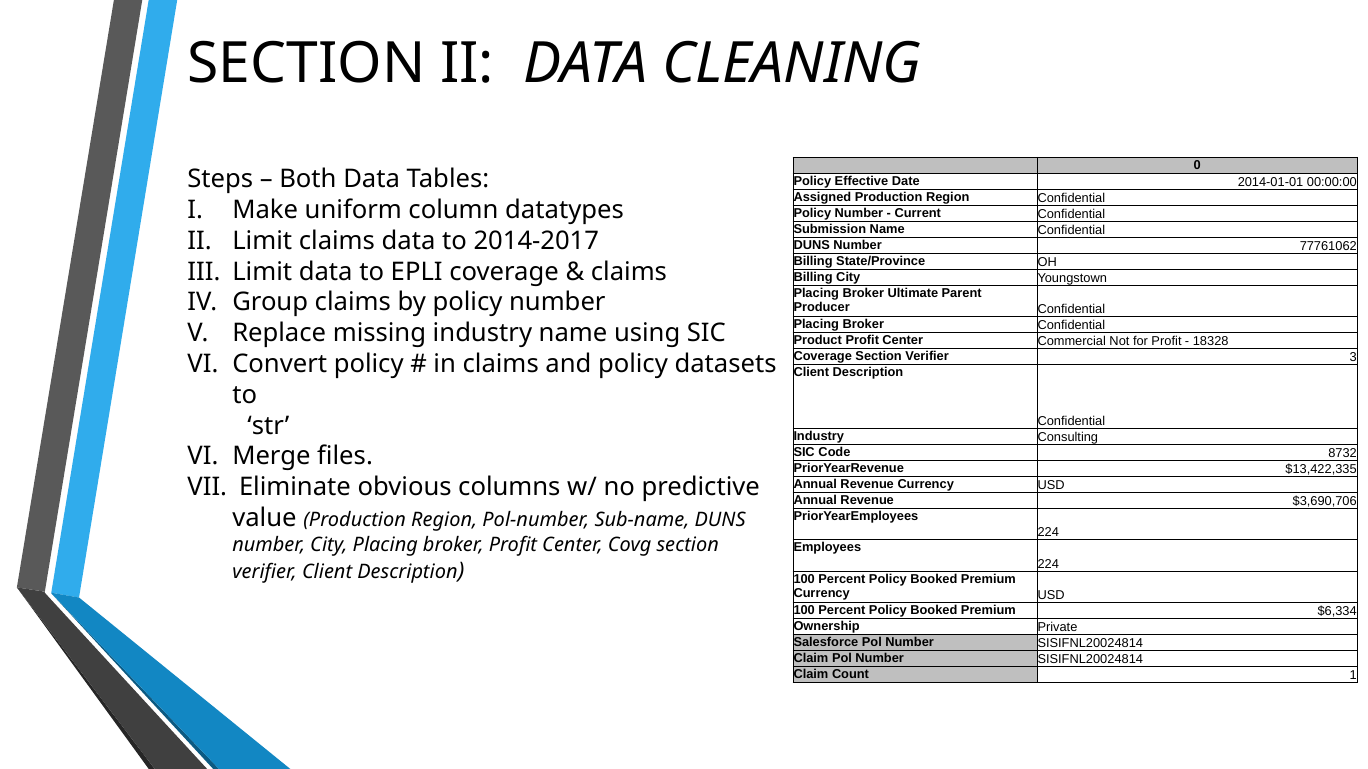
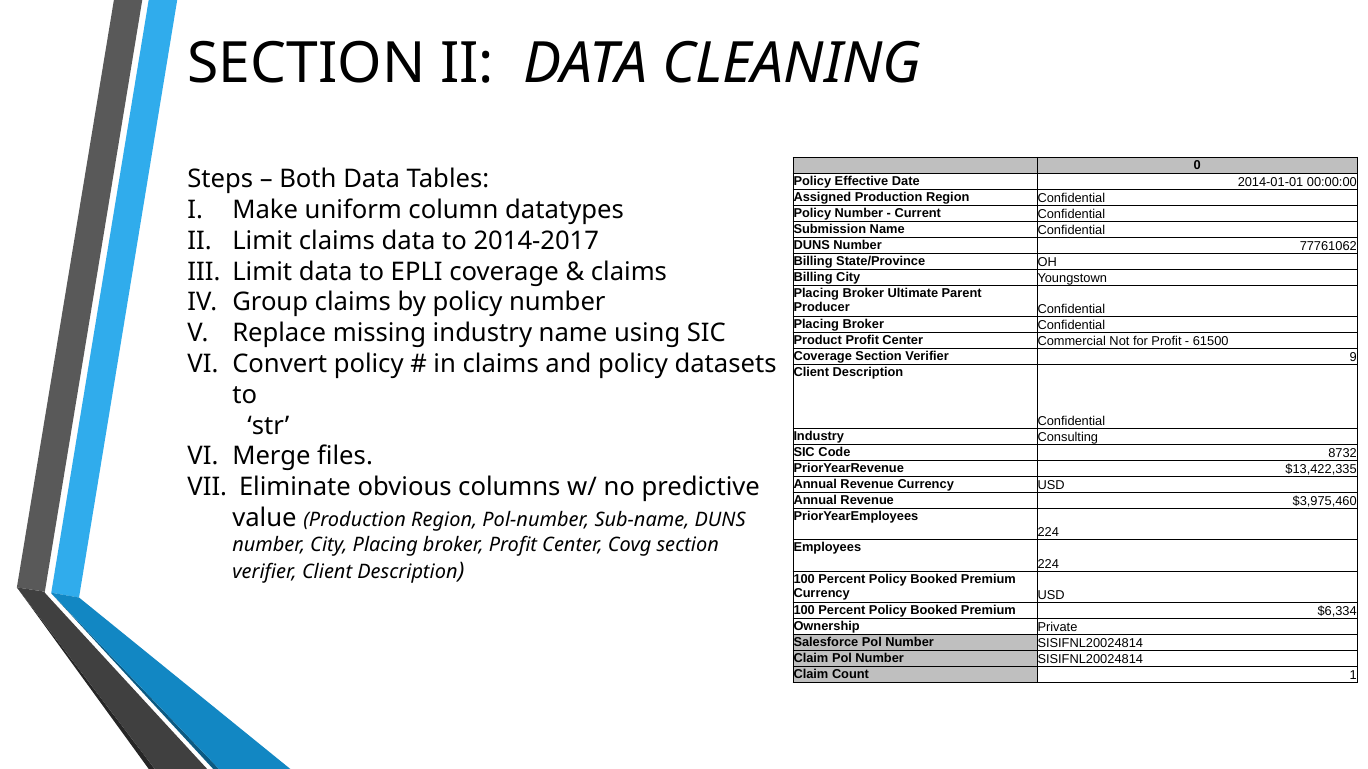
18328: 18328 -> 61500
3: 3 -> 9
$3,690,706: $3,690,706 -> $3,975,460
